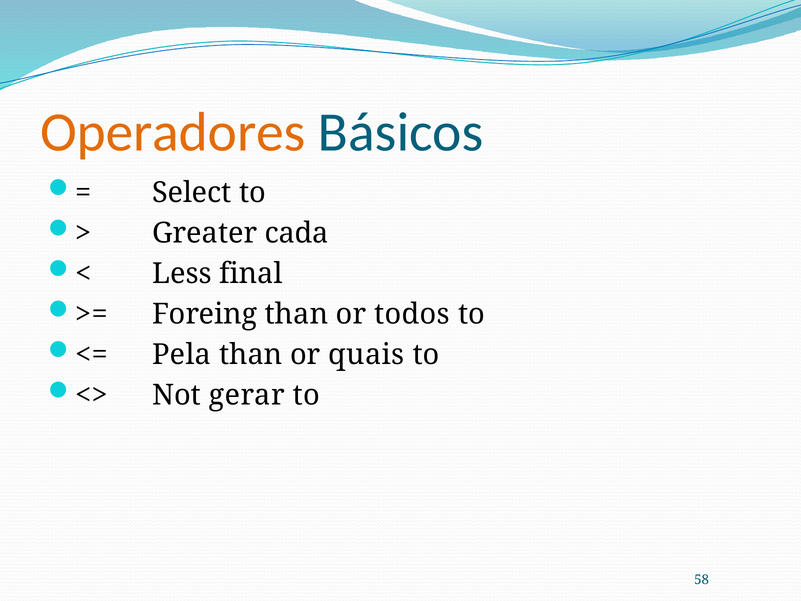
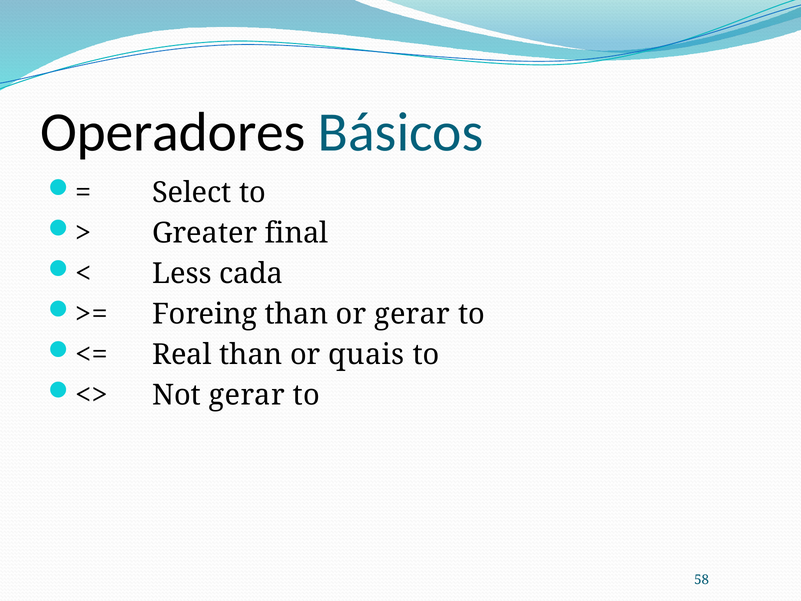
Operadores colour: orange -> black
cada: cada -> final
final: final -> cada
or todos: todos -> gerar
Pela: Pela -> Real
